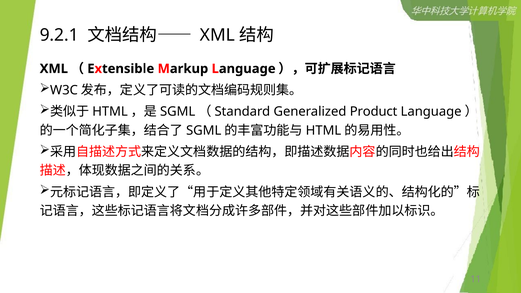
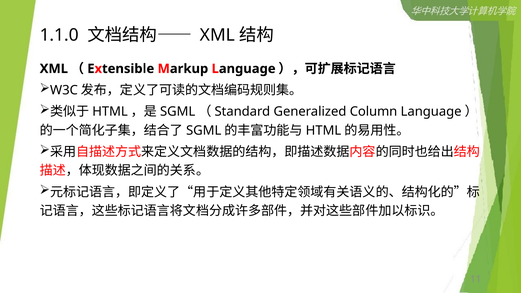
9.2.1: 9.2.1 -> 1.1.0
Product: Product -> Column
